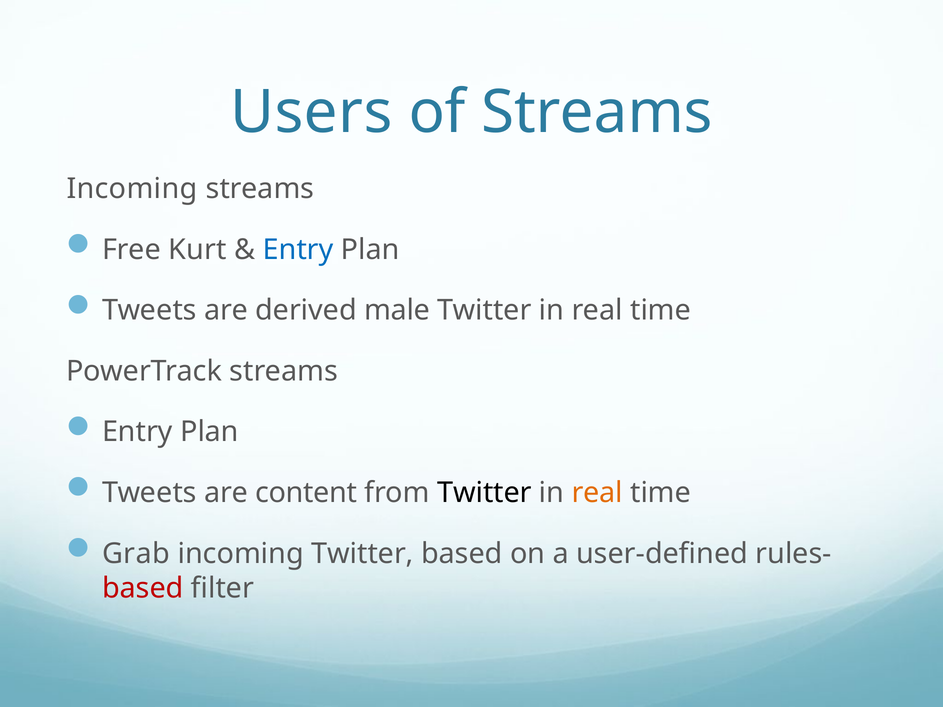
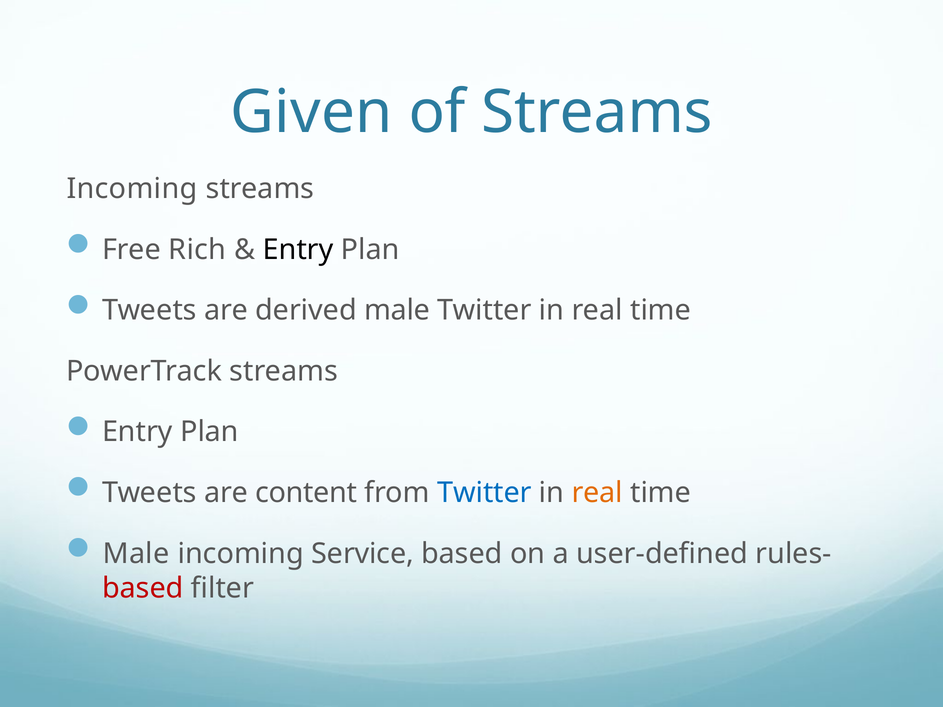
Users: Users -> Given
Kurt: Kurt -> Rich
Entry at (298, 250) colour: blue -> black
Twitter at (484, 493) colour: black -> blue
Grab at (136, 554): Grab -> Male
incoming Twitter: Twitter -> Service
